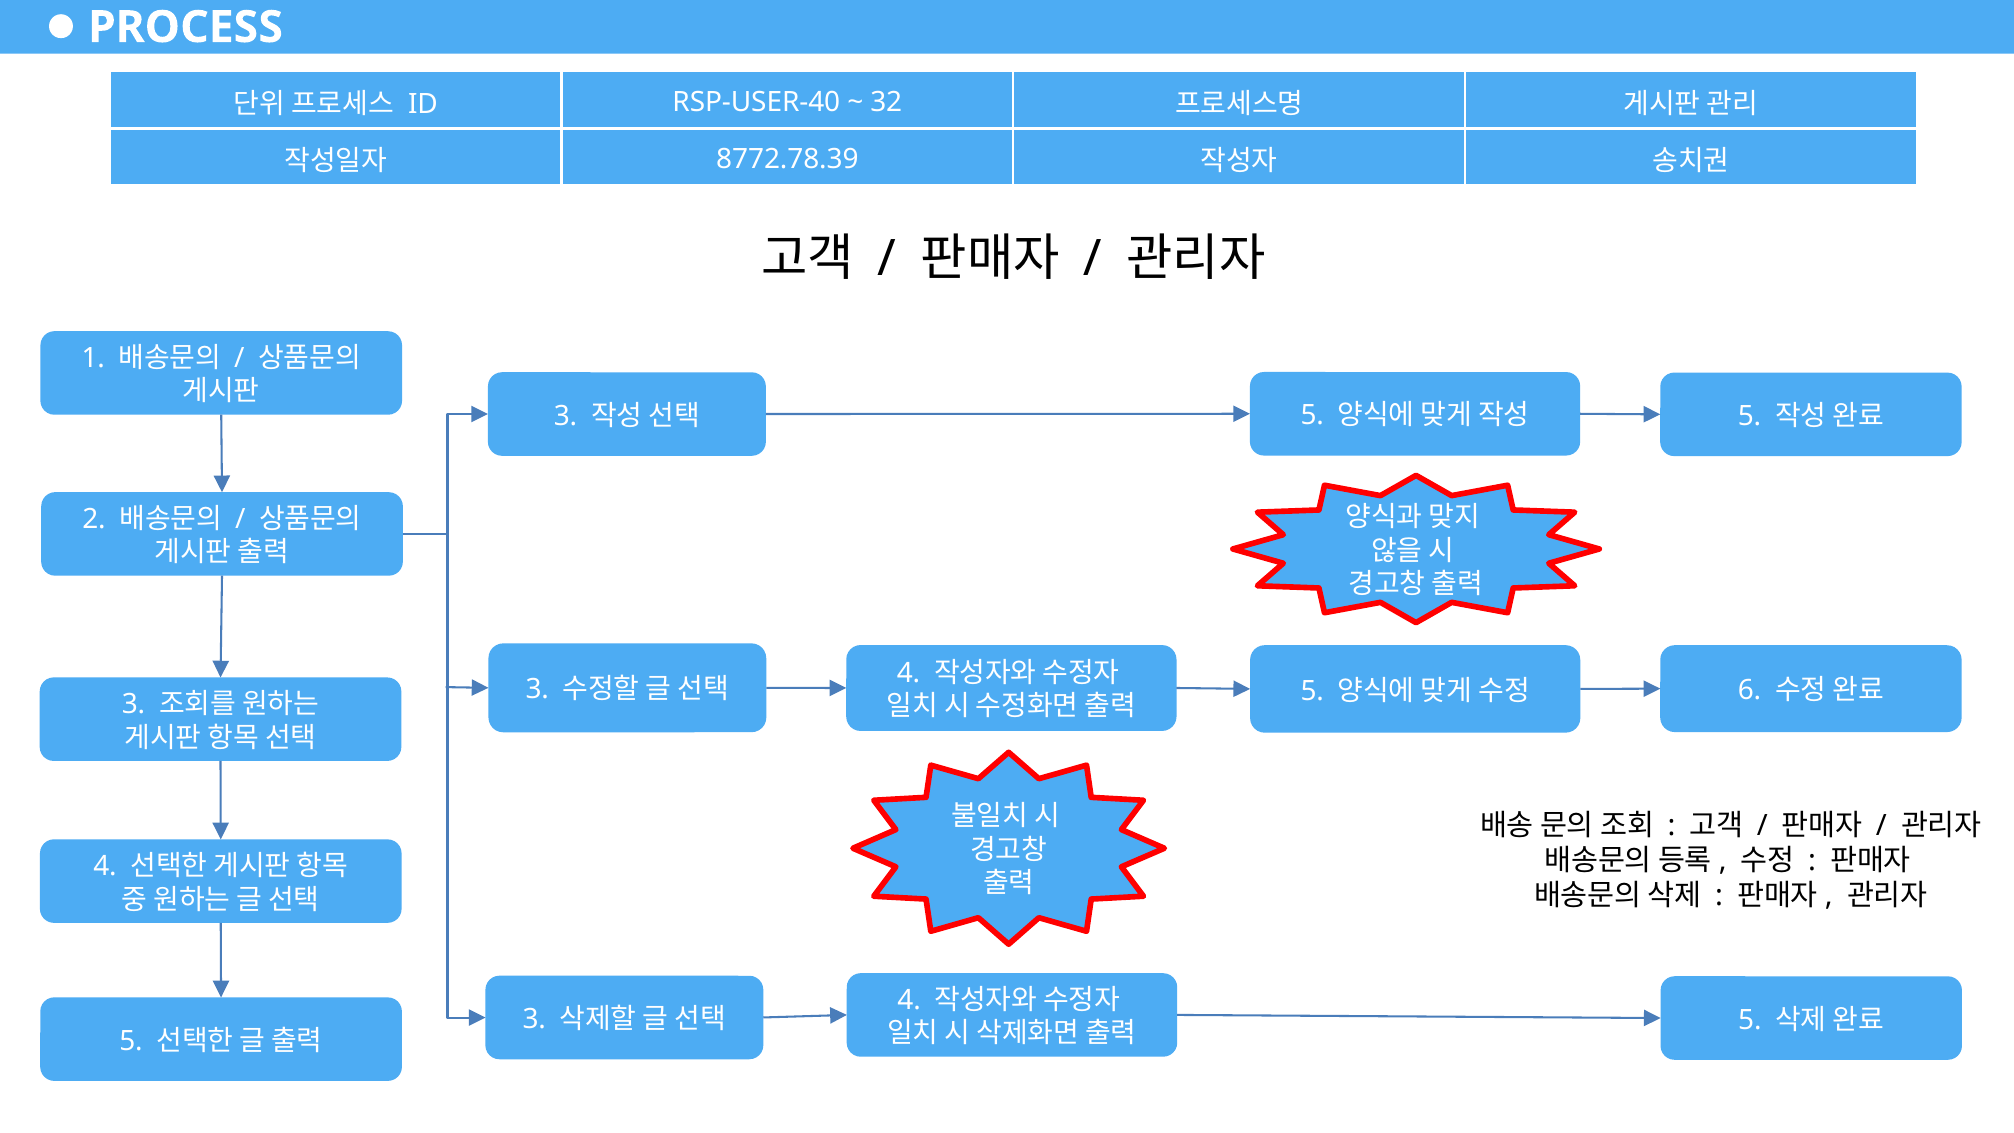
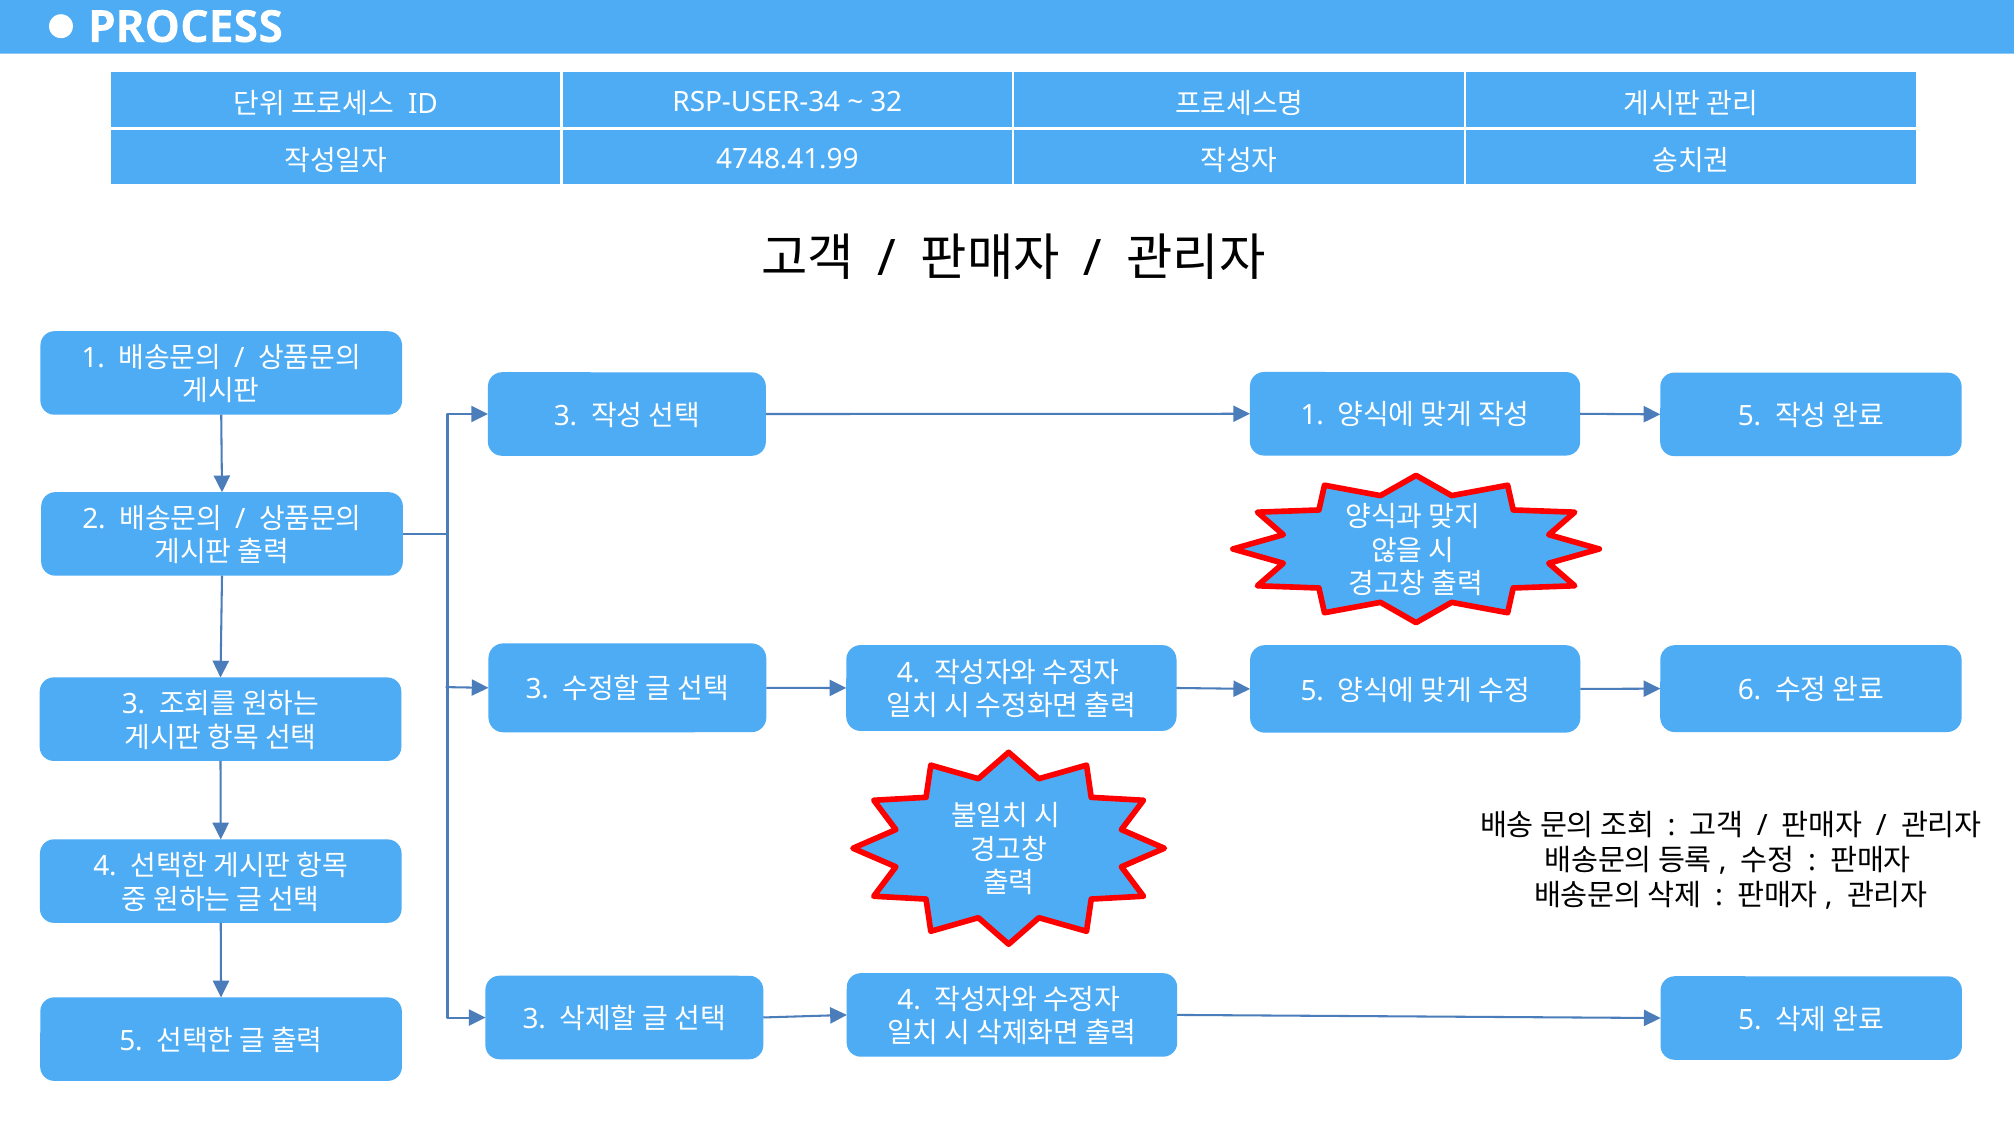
RSP-USER-40: RSP-USER-40 -> RSP-USER-34
8772.78.39: 8772.78.39 -> 4748.41.99
5 at (1312, 416): 5 -> 1
